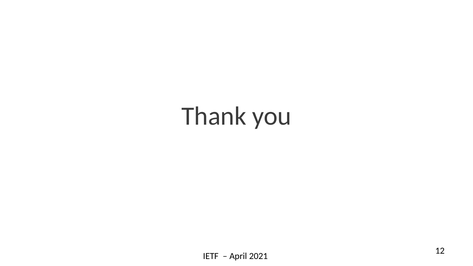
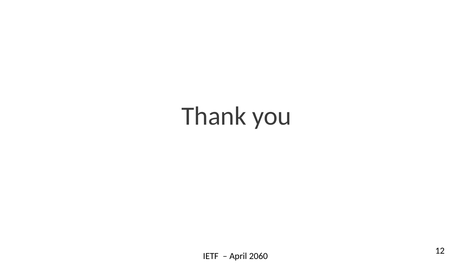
2021: 2021 -> 2060
